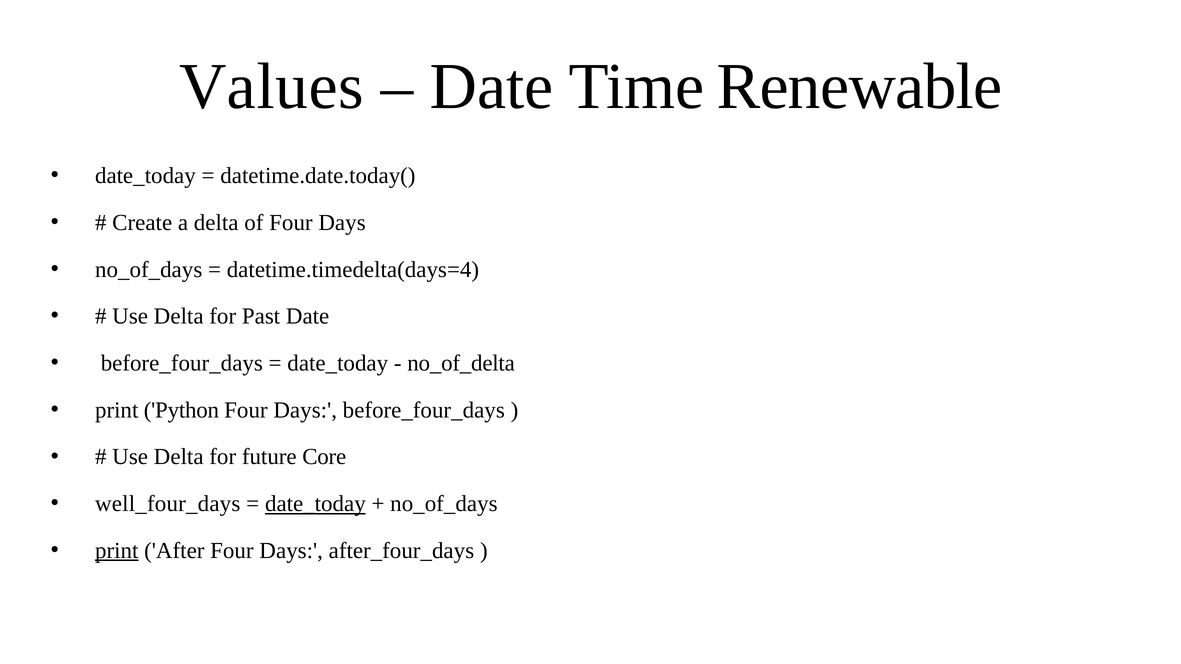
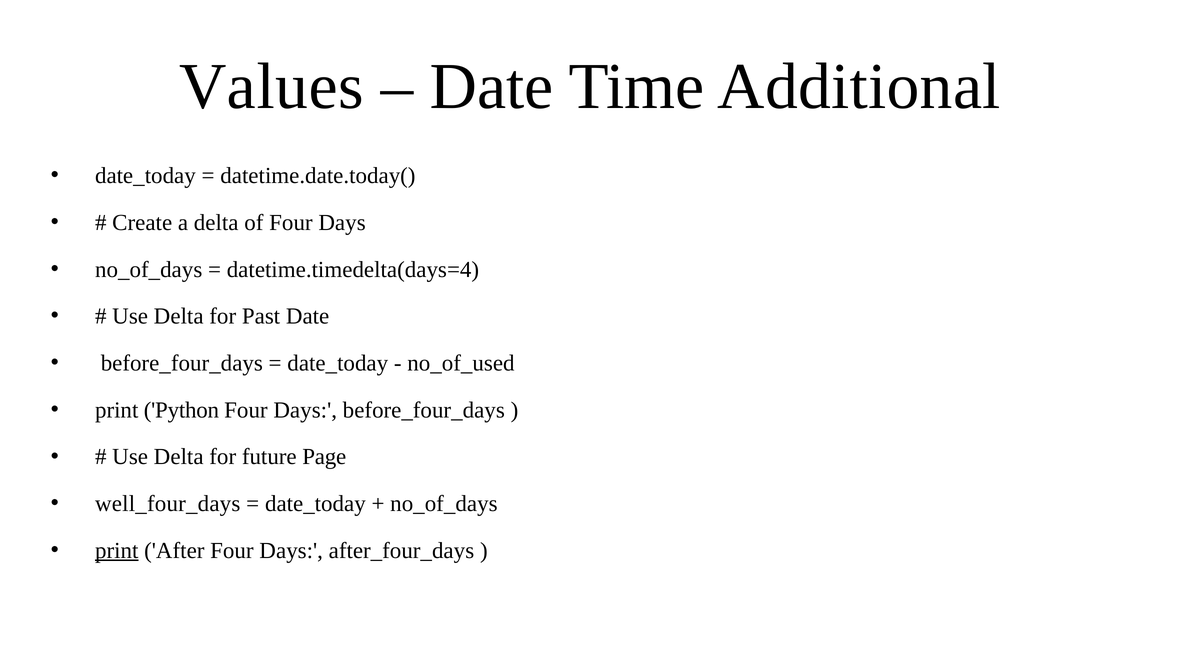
Renewable: Renewable -> Additional
no_of_delta: no_of_delta -> no_of_used
Core: Core -> Page
date_today at (315, 504) underline: present -> none
